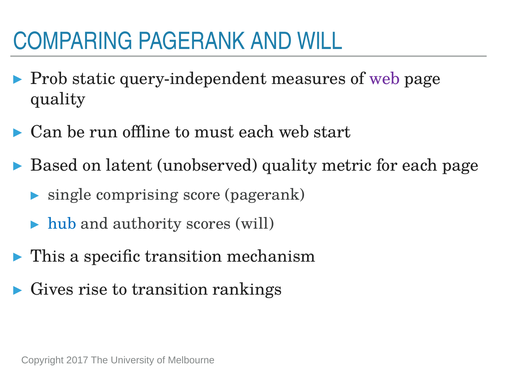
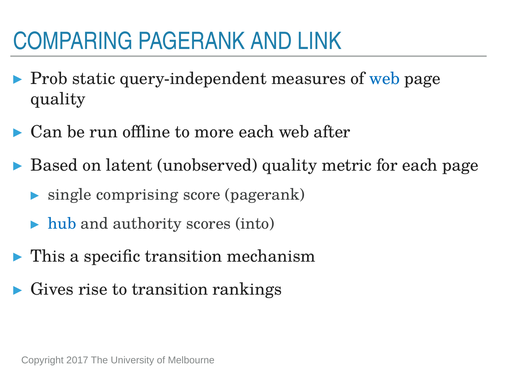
AND WILL: WILL -> LINK
web at (384, 79) colour: purple -> blue
must: must -> more
start: start -> after
scores will: will -> into
